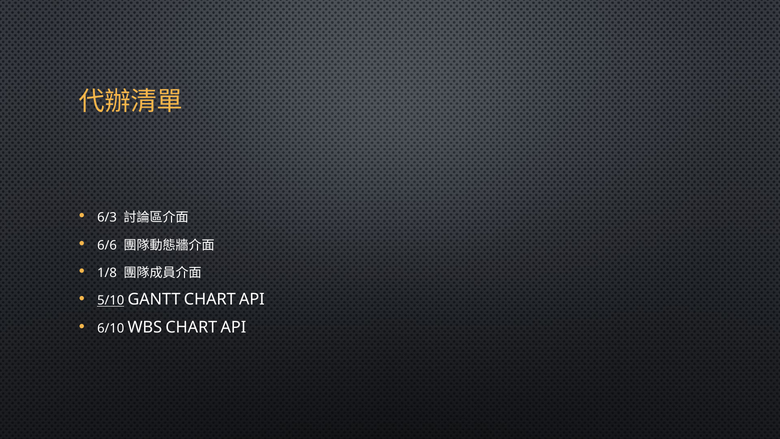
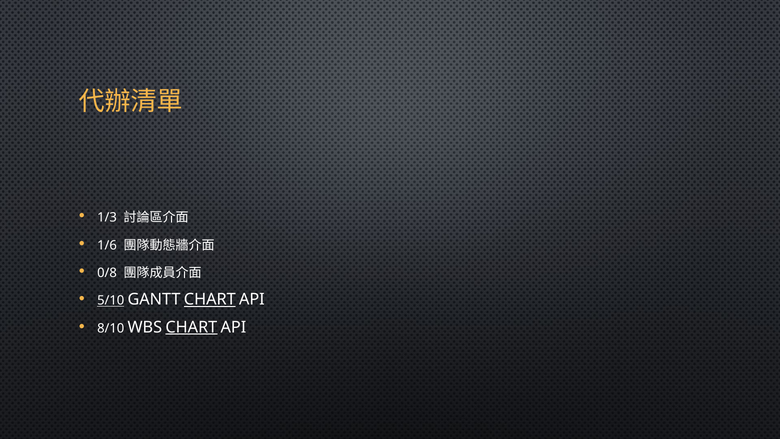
6/3: 6/3 -> 1/3
6/6: 6/6 -> 1/6
1/8: 1/8 -> 0/8
CHART at (210, 299) underline: none -> present
6/10: 6/10 -> 8/10
CHART at (191, 327) underline: none -> present
